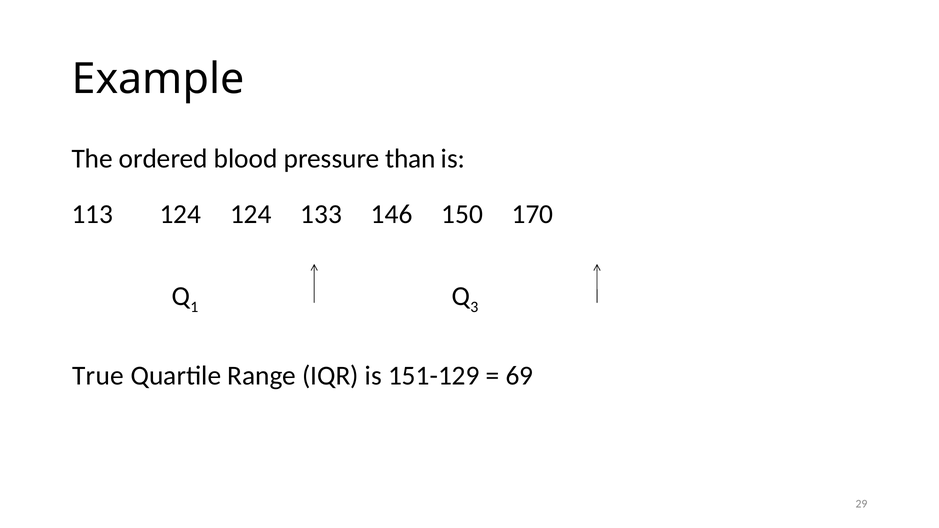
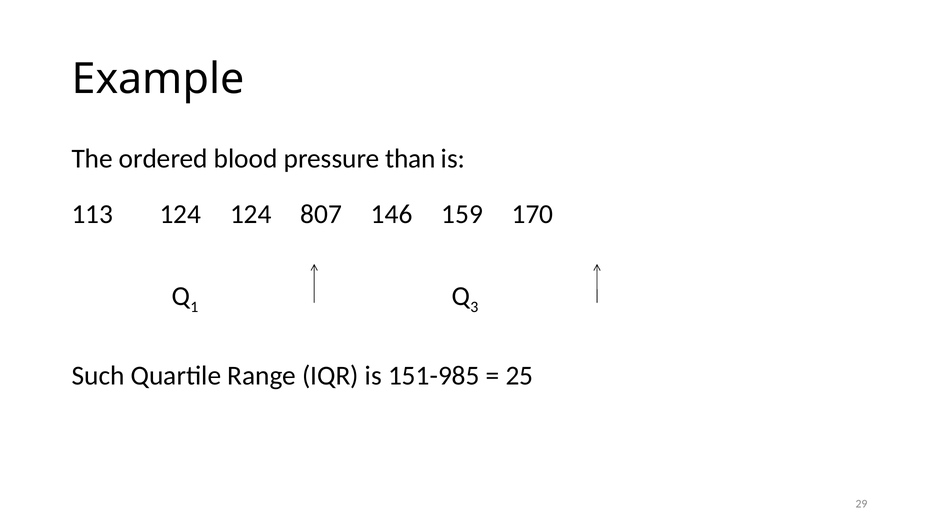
133: 133 -> 807
150: 150 -> 159
True: True -> Such
151-129: 151-129 -> 151-985
69: 69 -> 25
